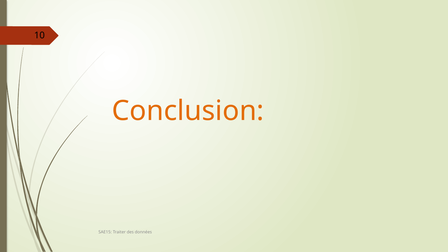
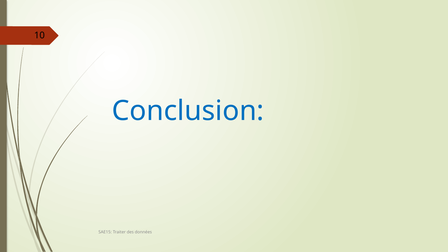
Conclusion colour: orange -> blue
